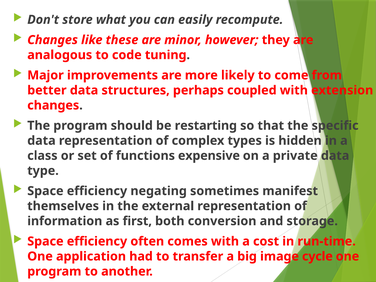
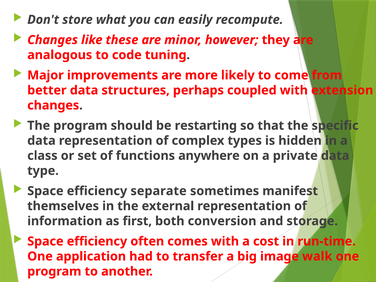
expensive: expensive -> anywhere
negating: negating -> separate
cycle: cycle -> walk
